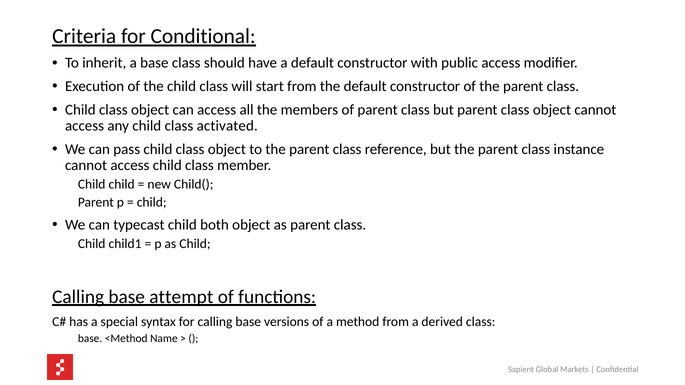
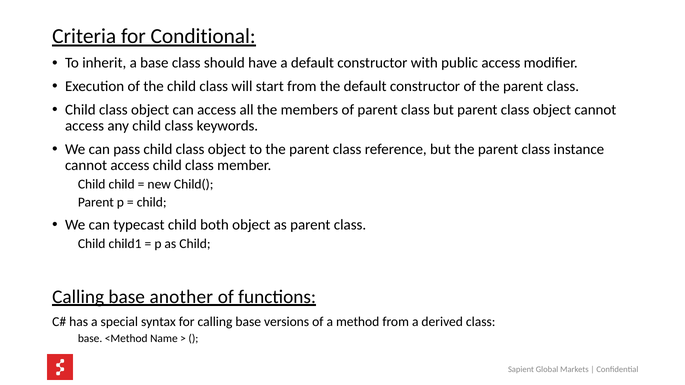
activated: activated -> keywords
attempt: attempt -> another
